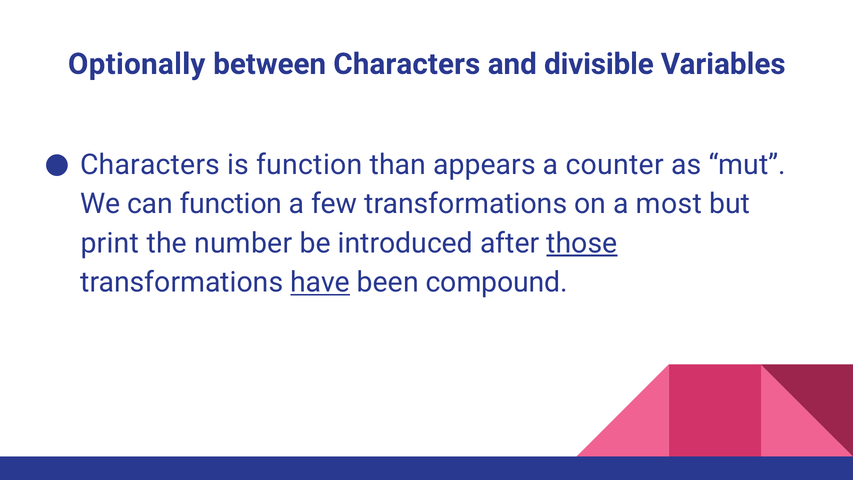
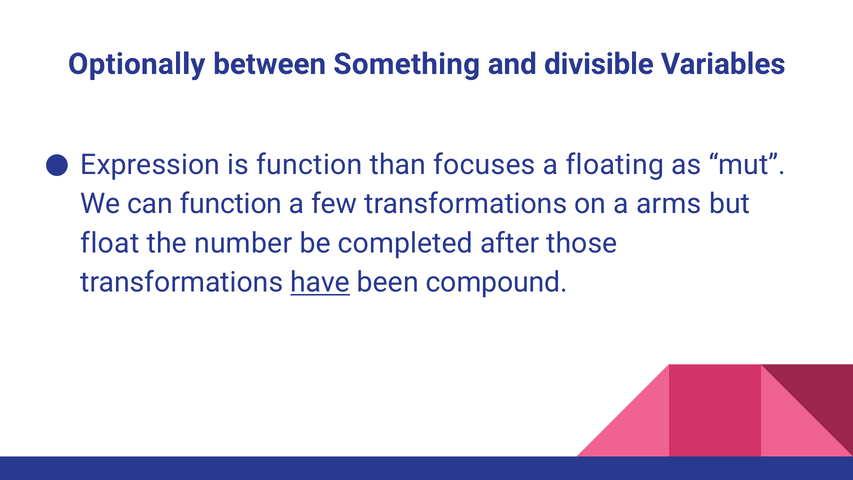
between Characters: Characters -> Something
Characters at (150, 165): Characters -> Expression
appears: appears -> focuses
counter: counter -> floating
most: most -> arms
print: print -> float
introduced: introduced -> completed
those underline: present -> none
